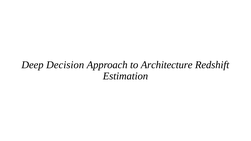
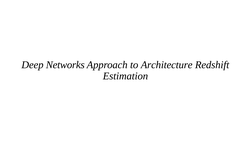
Decision: Decision -> Networks
